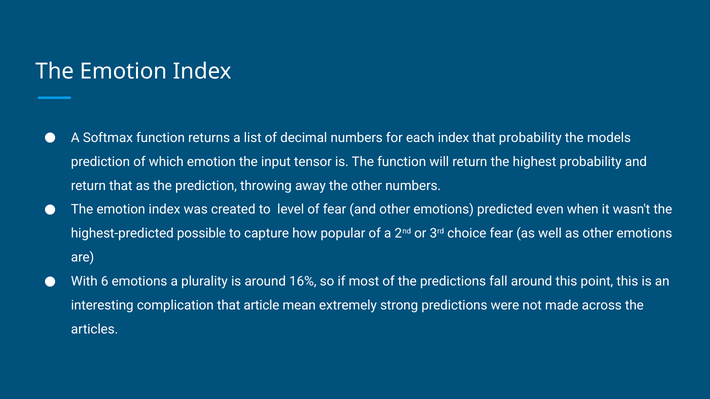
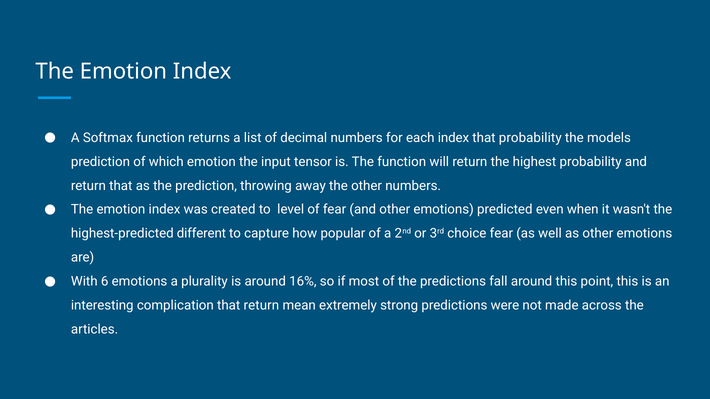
possible: possible -> different
that article: article -> return
